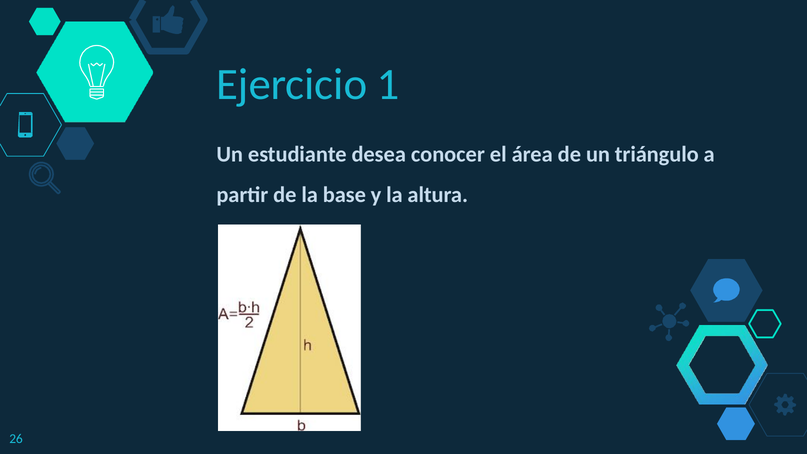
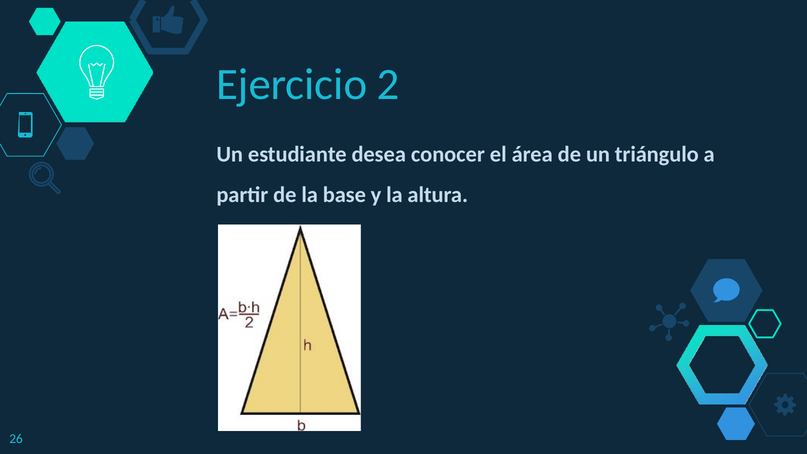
1: 1 -> 2
